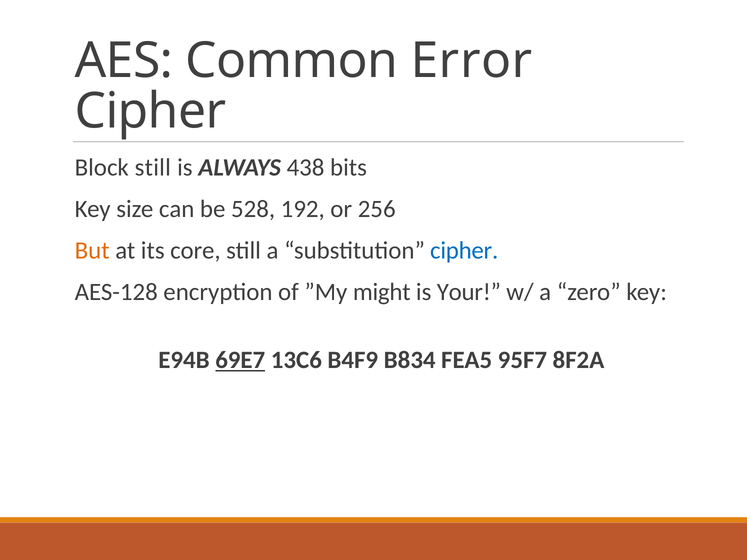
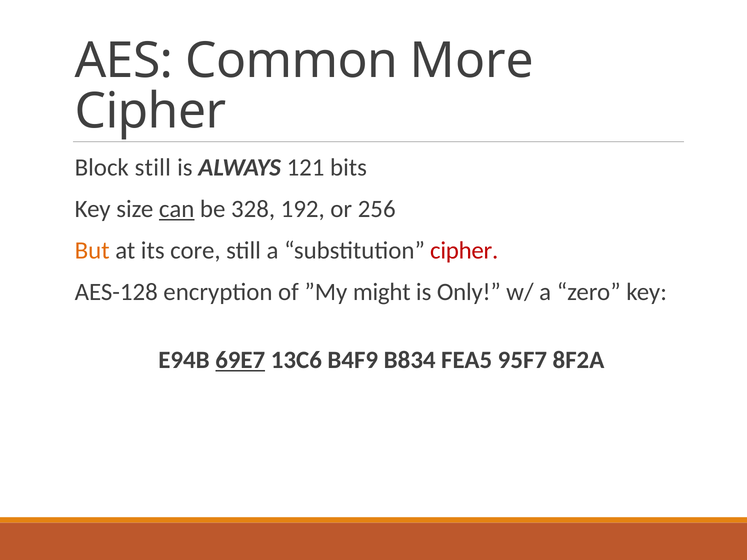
Error: Error -> More
438: 438 -> 121
can underline: none -> present
528: 528 -> 328
cipher at (464, 251) colour: blue -> red
Your: Your -> Only
